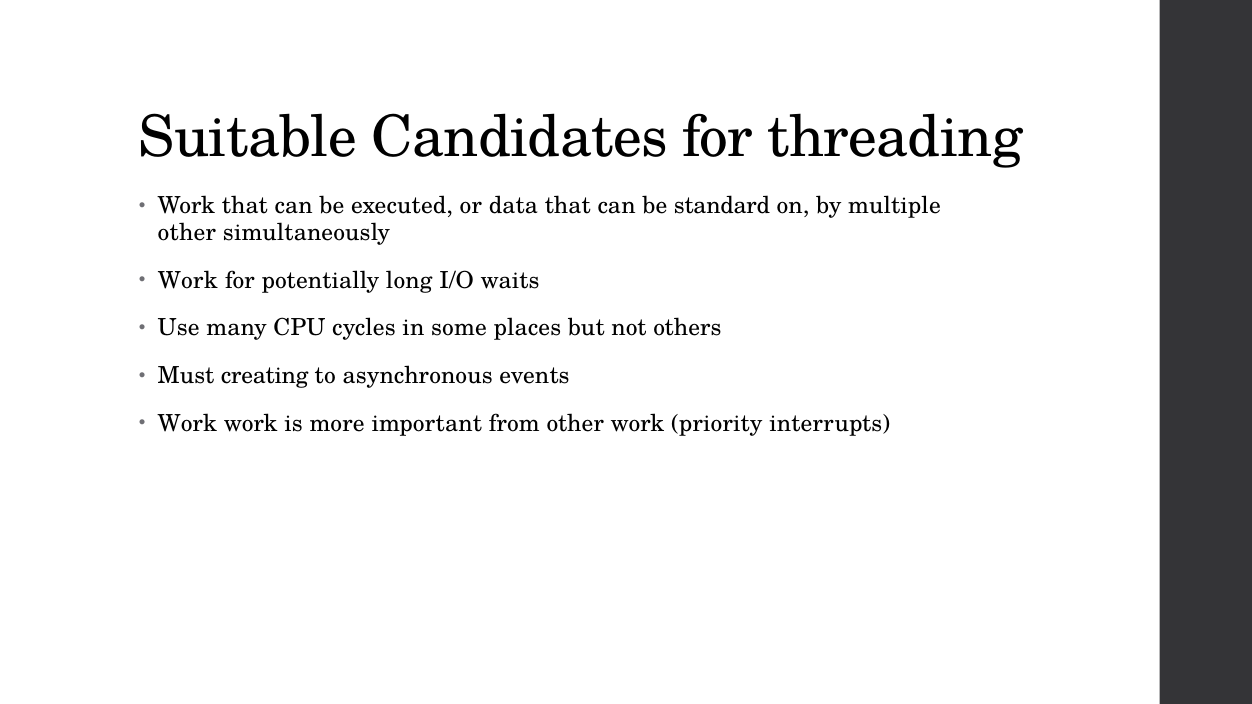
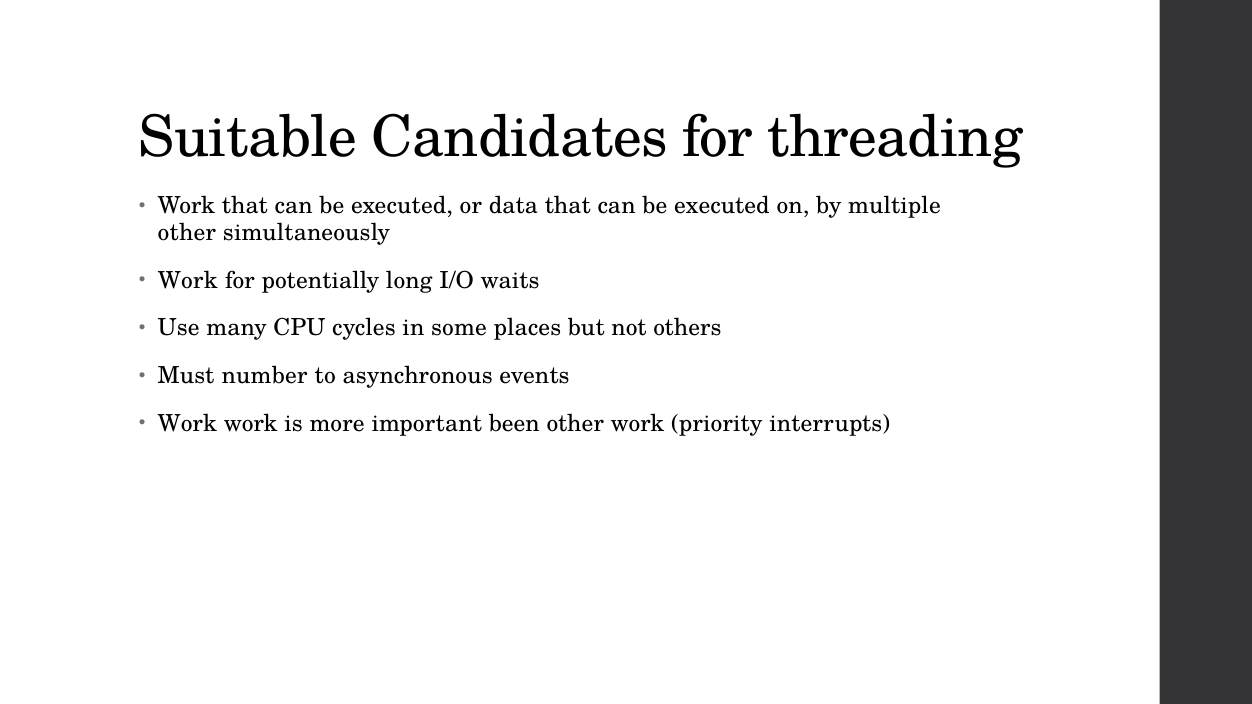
standard at (722, 206): standard -> executed
creating: creating -> number
from: from -> been
